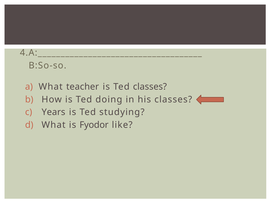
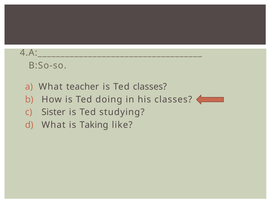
Years: Years -> Sister
Fyodor: Fyodor -> Taking
